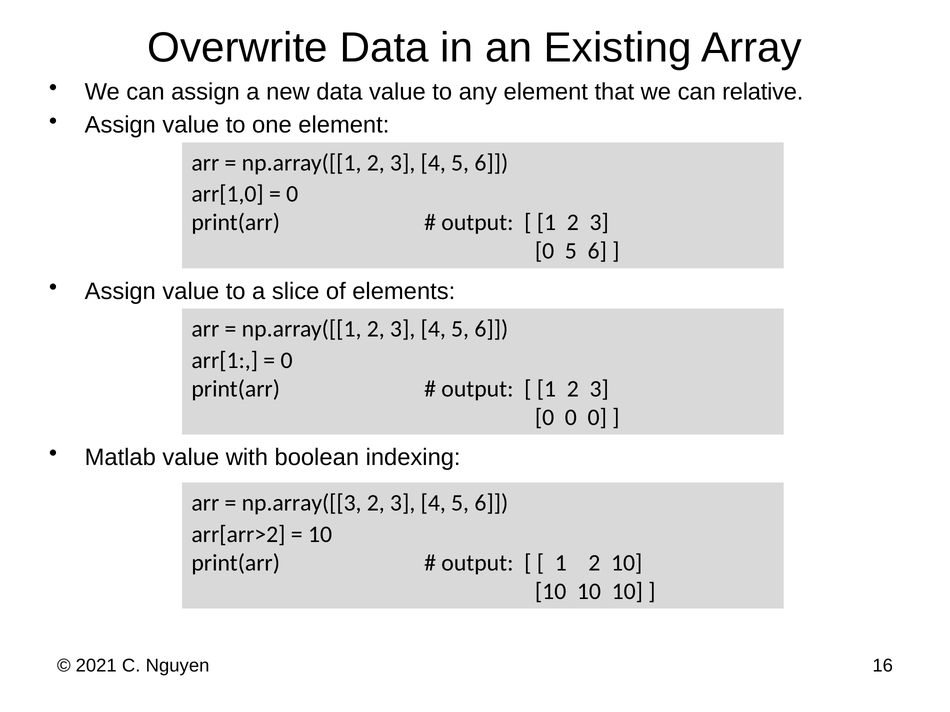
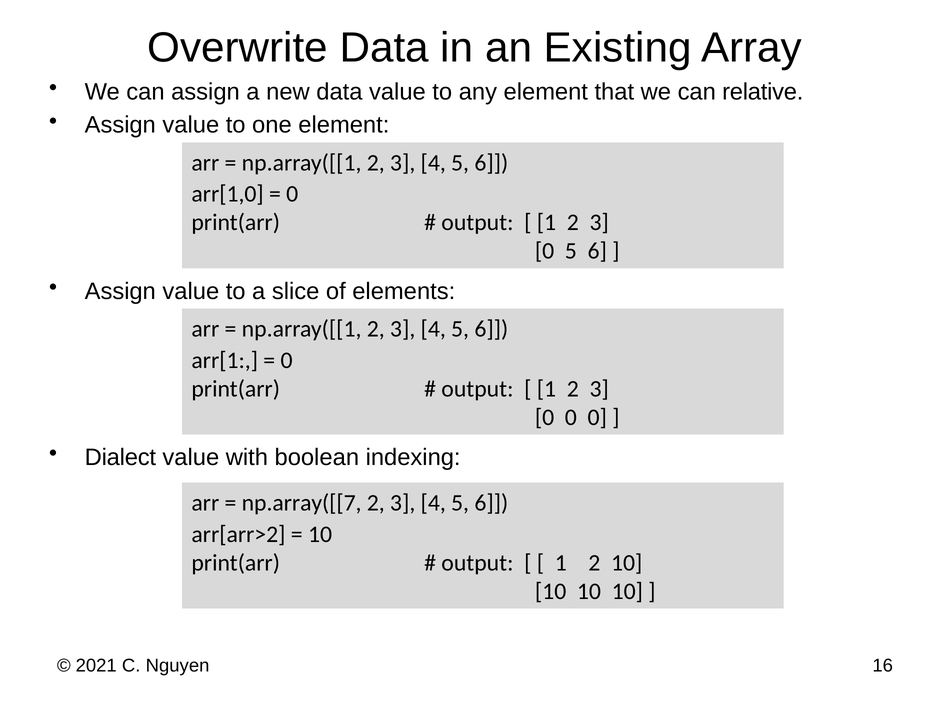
Matlab: Matlab -> Dialect
np.array([[3: np.array([[3 -> np.array([[7
